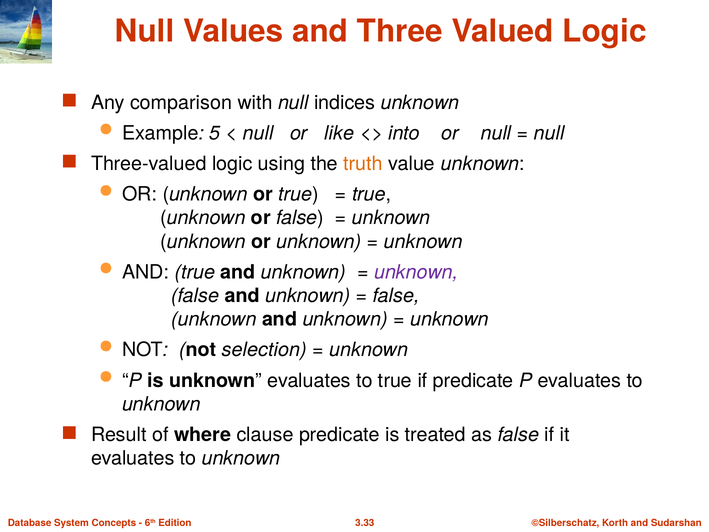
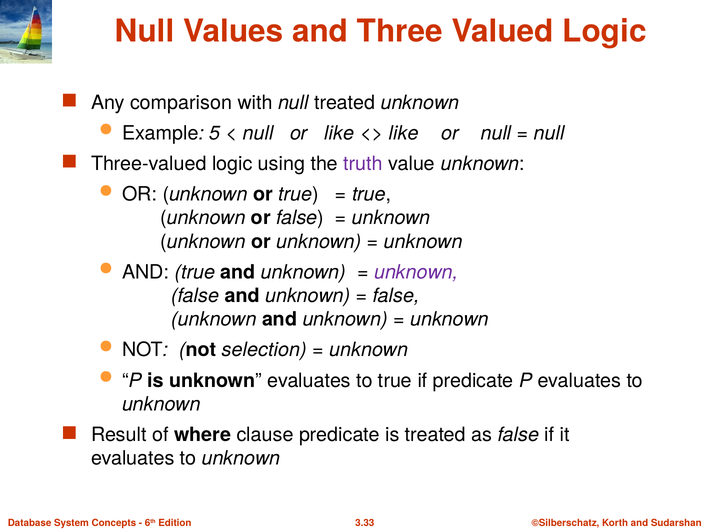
null indices: indices -> treated
into at (404, 133): into -> like
truth colour: orange -> purple
